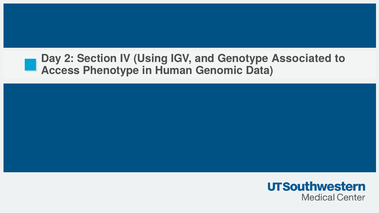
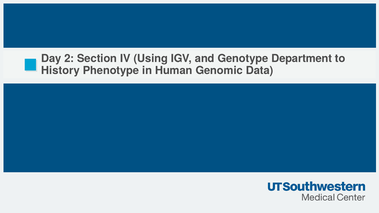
Associated: Associated -> Department
Access: Access -> History
